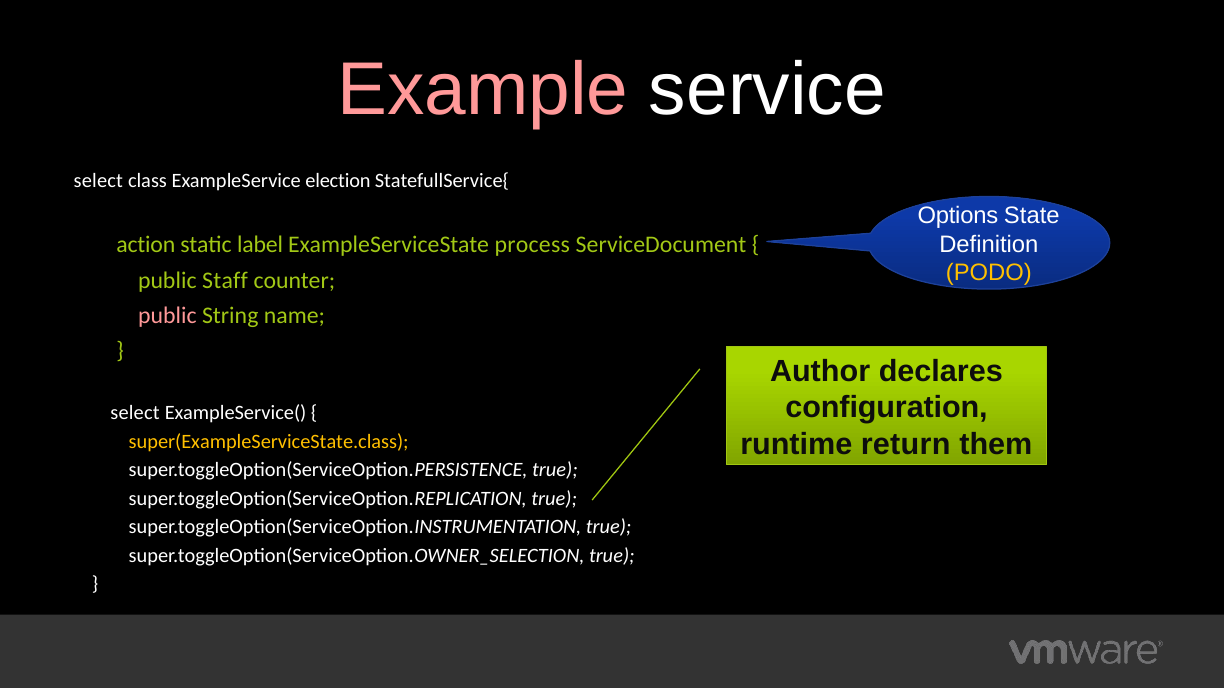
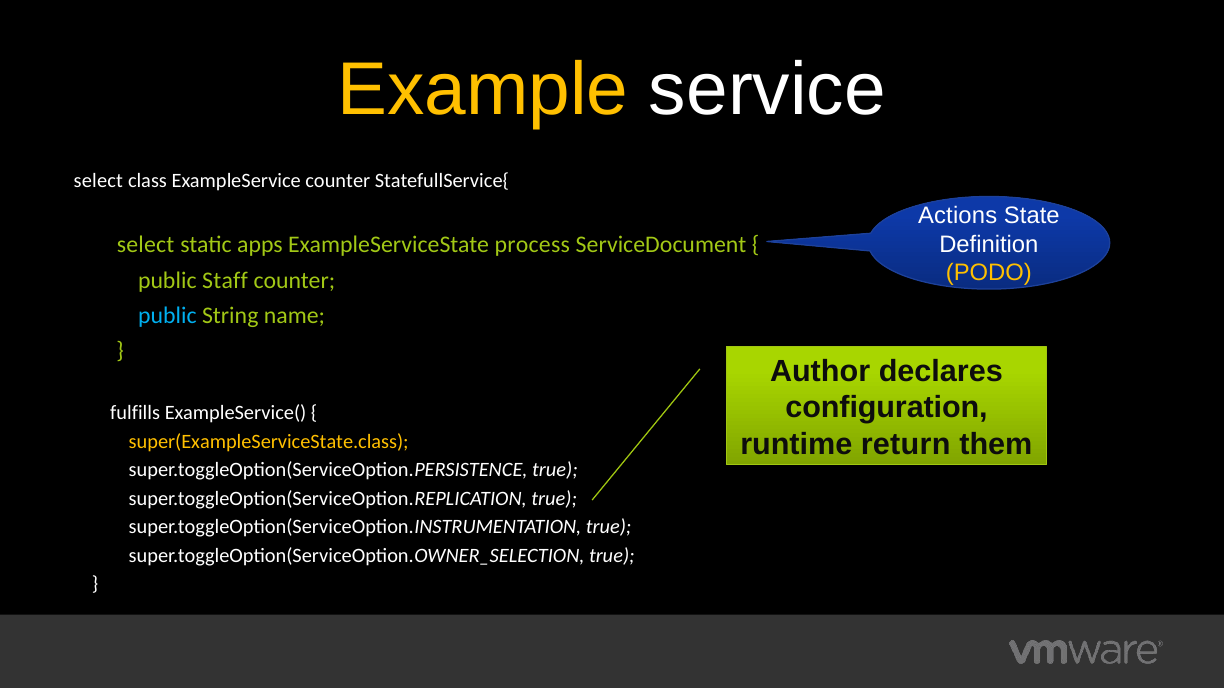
Example colour: pink -> yellow
ExampleService election: election -> counter
Options: Options -> Actions
action at (146, 245): action -> select
label: label -> apps
public at (167, 316) colour: pink -> light blue
select at (135, 413): select -> fulfills
